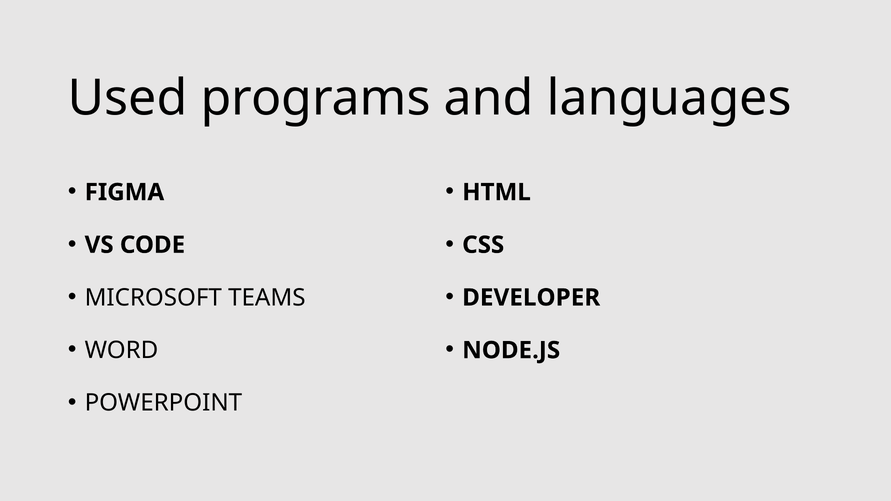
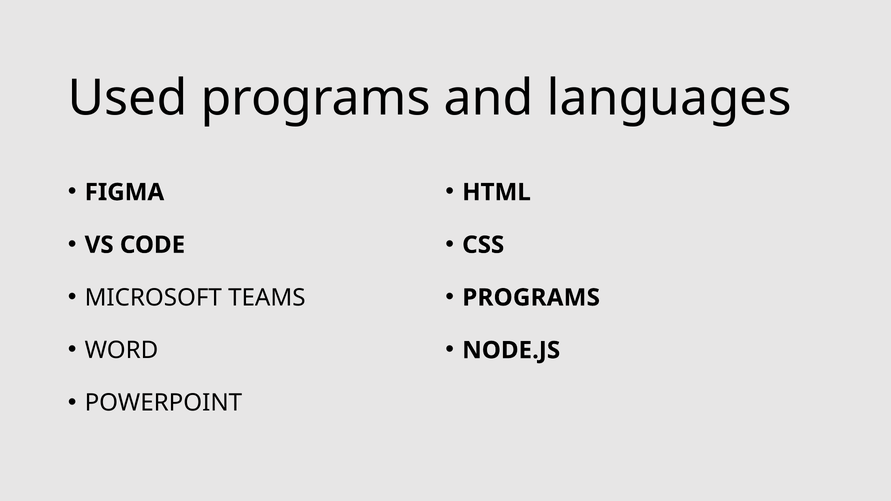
DEVELOPER at (531, 298): DEVELOPER -> PROGRAMS
